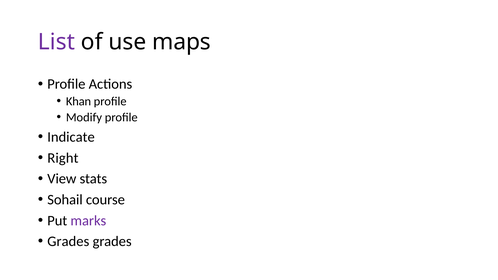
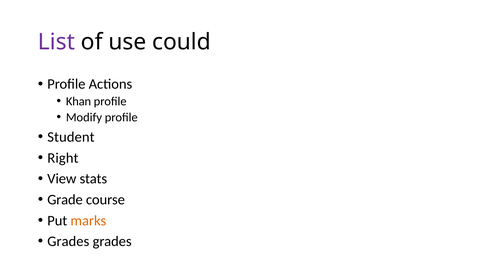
maps: maps -> could
Indicate: Indicate -> Student
Sohail: Sohail -> Grade
marks colour: purple -> orange
